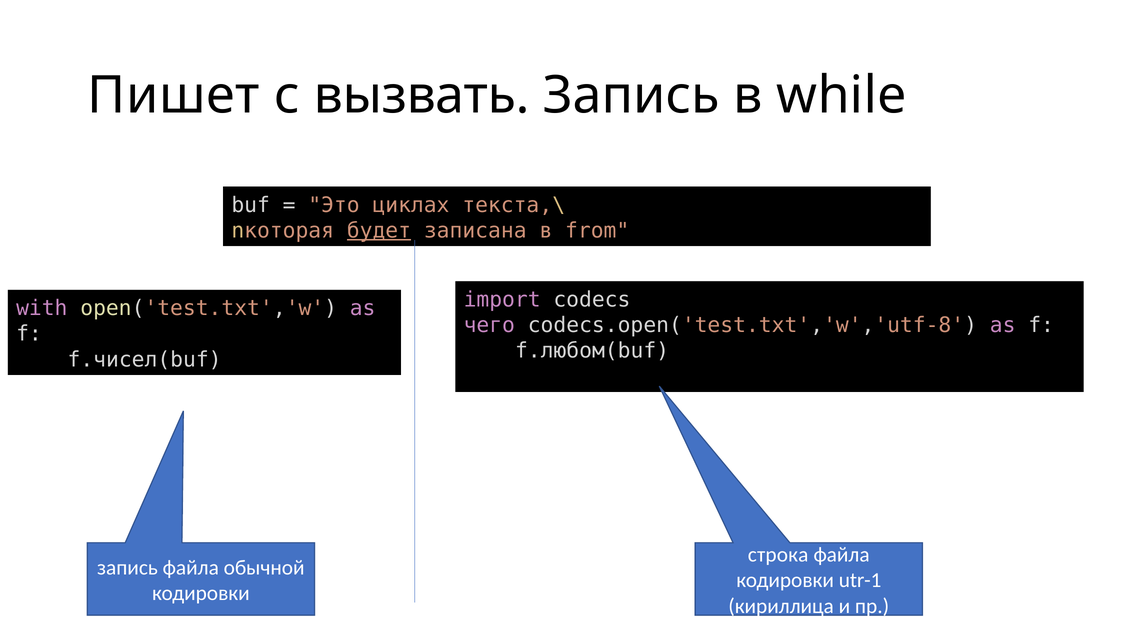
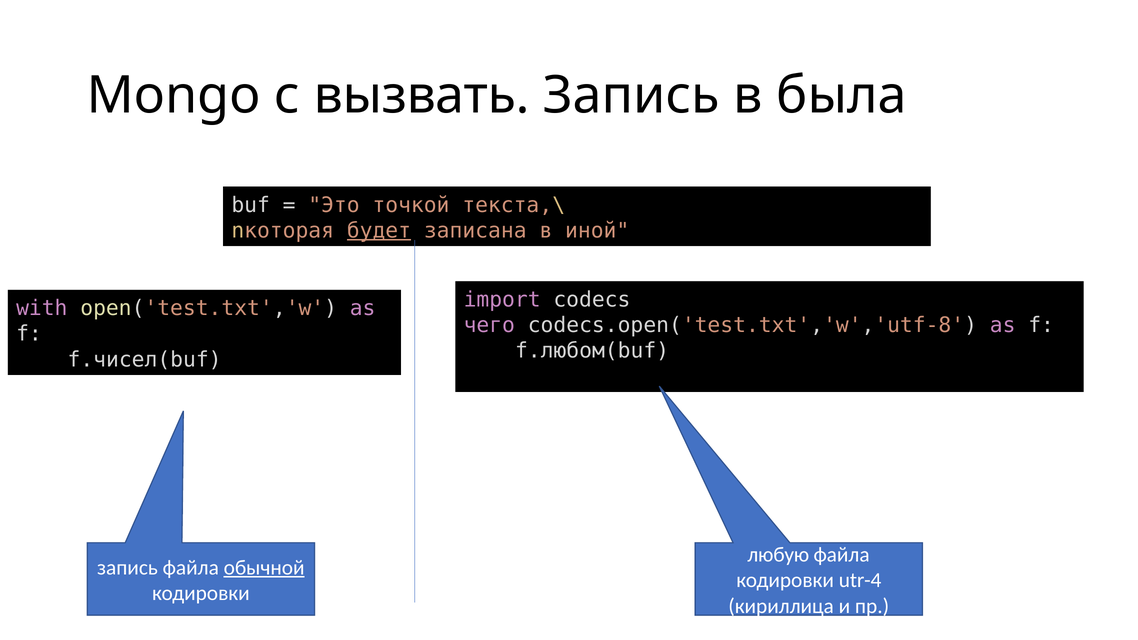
Пишет: Пишет -> Mongo
while: while -> была
циклах: циклах -> точкой
from: from -> иной
строка: строка -> любую
обычной underline: none -> present
utr-1: utr-1 -> utr-4
